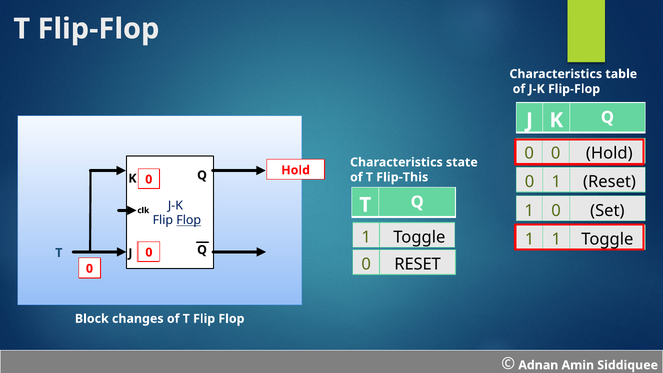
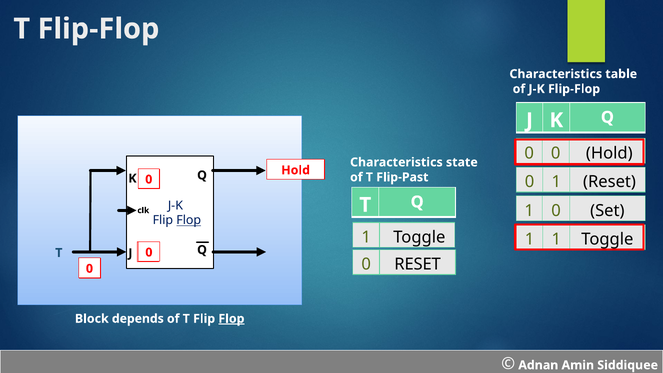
Flip-This: Flip-This -> Flip-Past
changes: changes -> depends
Flop at (231, 319) underline: none -> present
